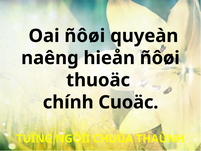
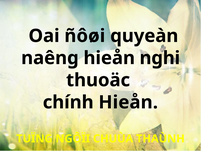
hieån ñôøi: ñôøi -> nghi
chính Cuoäc: Cuoäc -> Hieån
